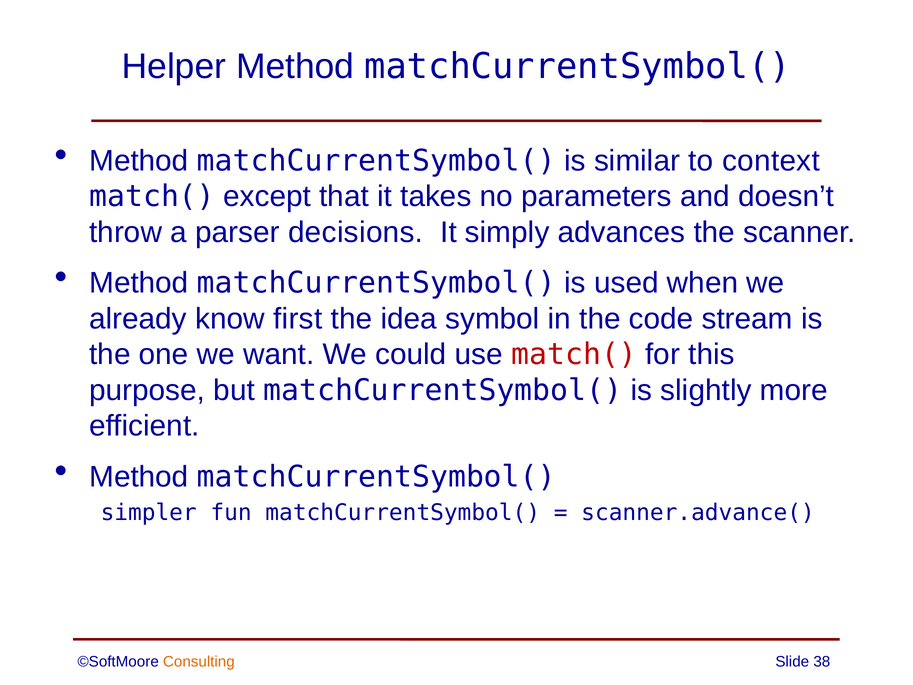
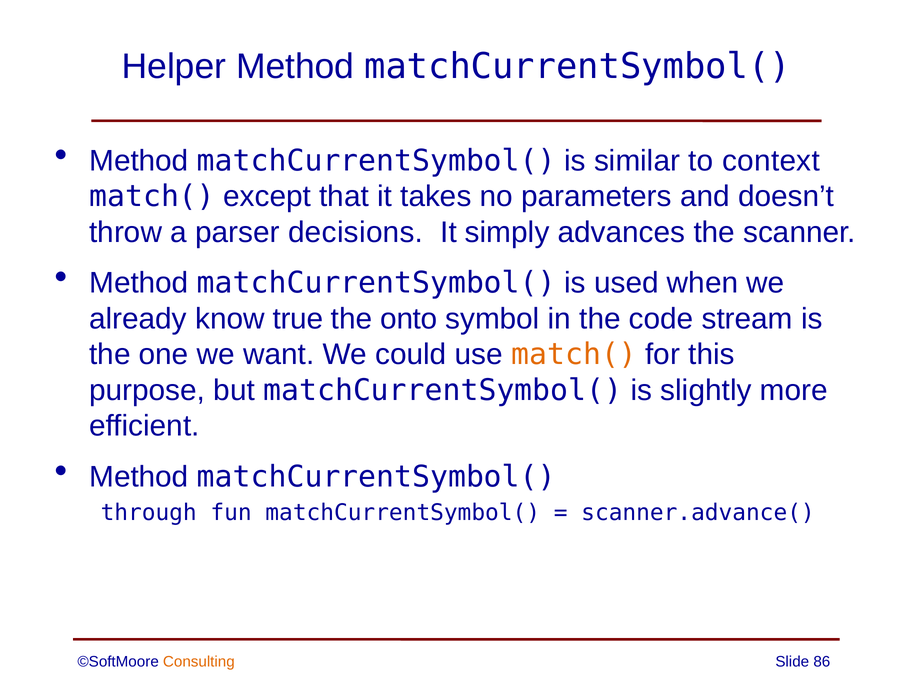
first: first -> true
idea: idea -> onto
match( at (574, 354) colour: red -> orange
simpler: simpler -> through
38: 38 -> 86
